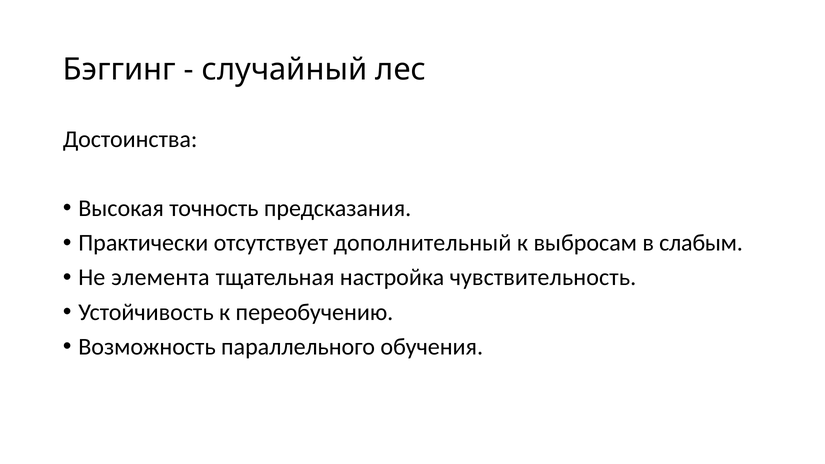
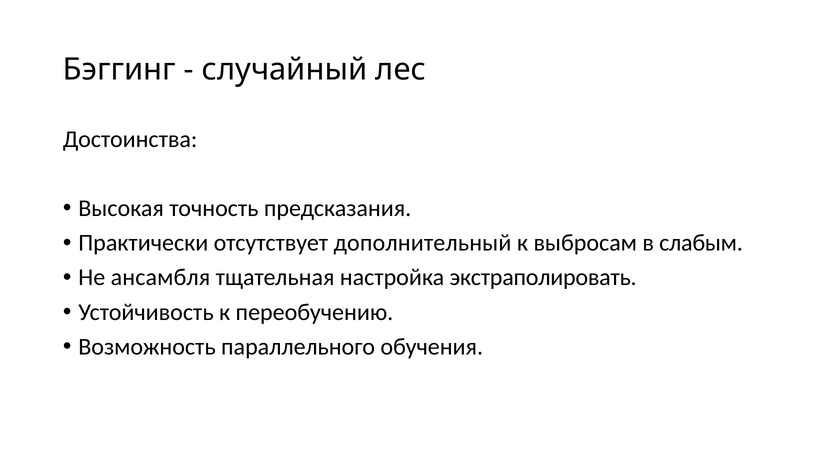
элемента: элемента -> ансамбля
чувствительность: чувствительность -> экстраполировать
